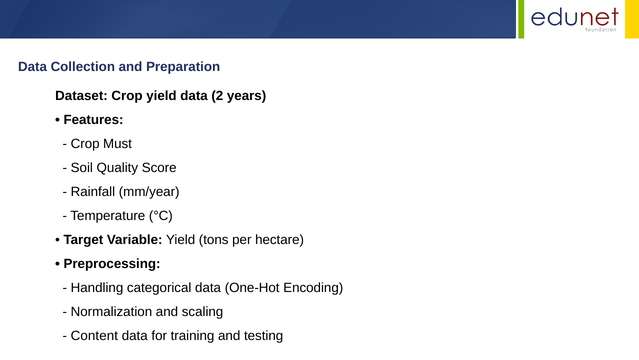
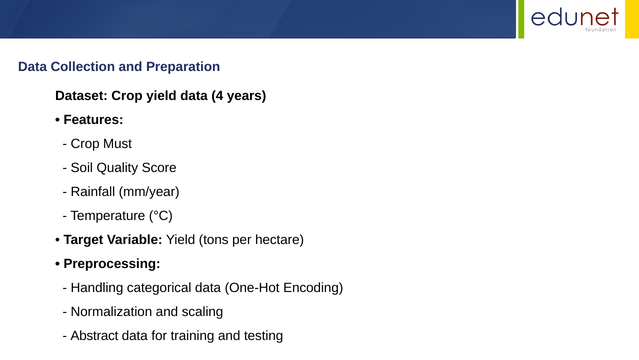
2: 2 -> 4
Content: Content -> Abstract
